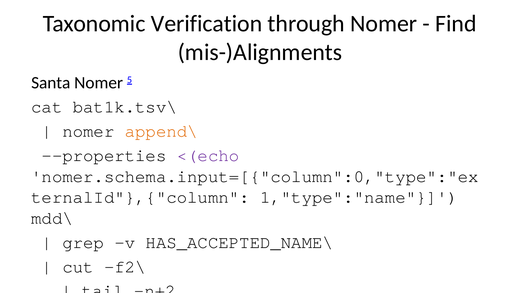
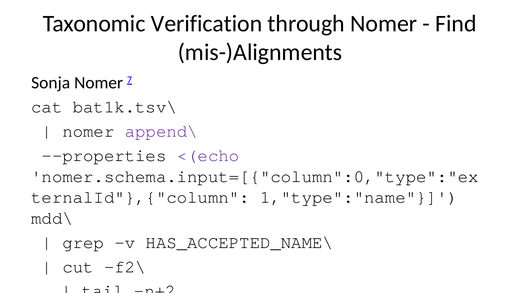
Santa: Santa -> Sonja
5: 5 -> 7
append\ colour: orange -> purple
